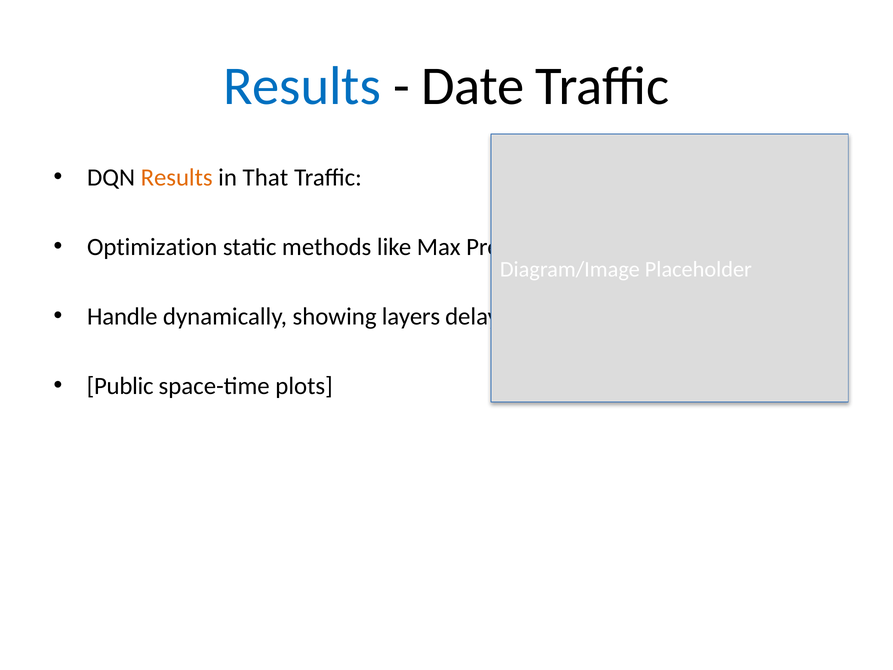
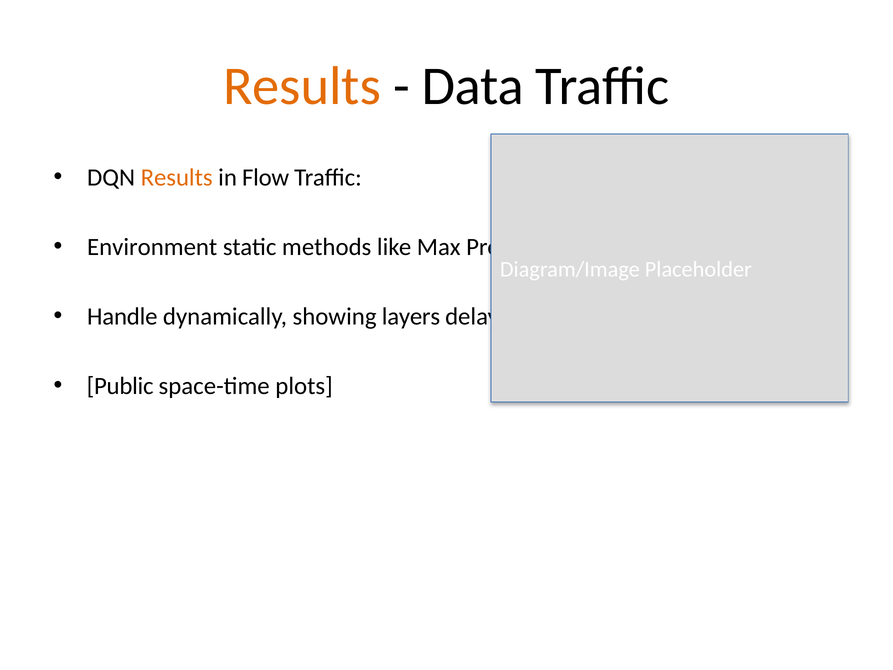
Results at (302, 86) colour: blue -> orange
Date: Date -> Data
That: That -> Flow
Optimization: Optimization -> Environment
